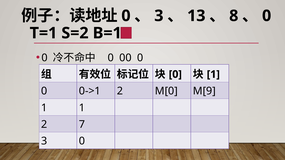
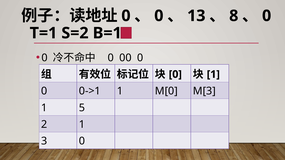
3 at (159, 16): 3 -> 0
0->1 2: 2 -> 1
M[9: M[9 -> M[3
1 1: 1 -> 5
2 7: 7 -> 1
